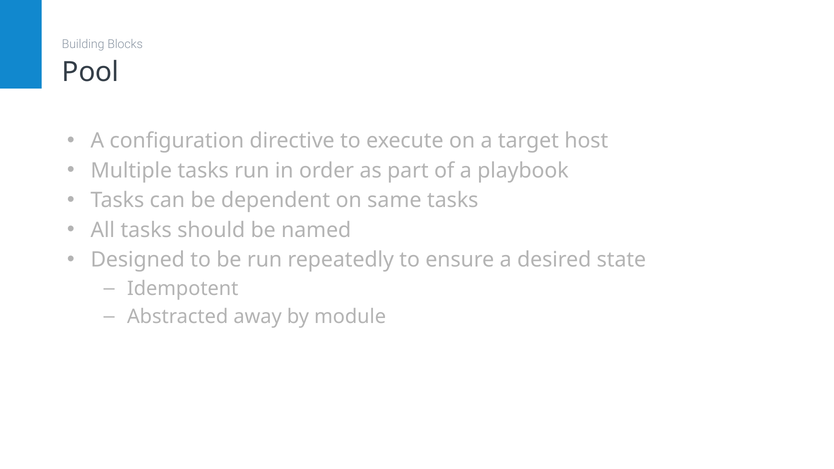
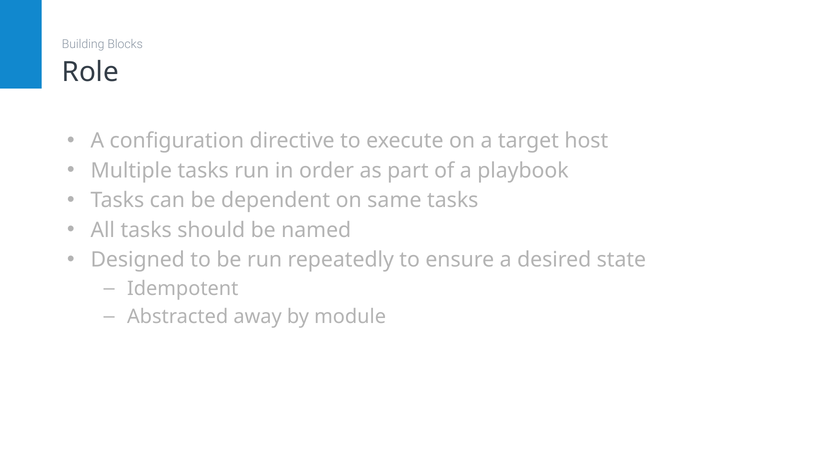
Pool: Pool -> Role
